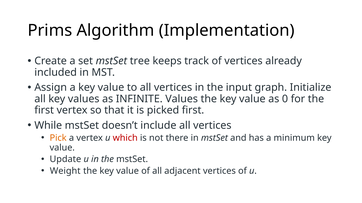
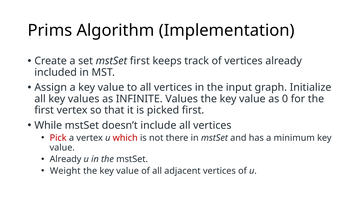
mstSet tree: tree -> first
Pick colour: orange -> red
Update at (65, 160): Update -> Already
